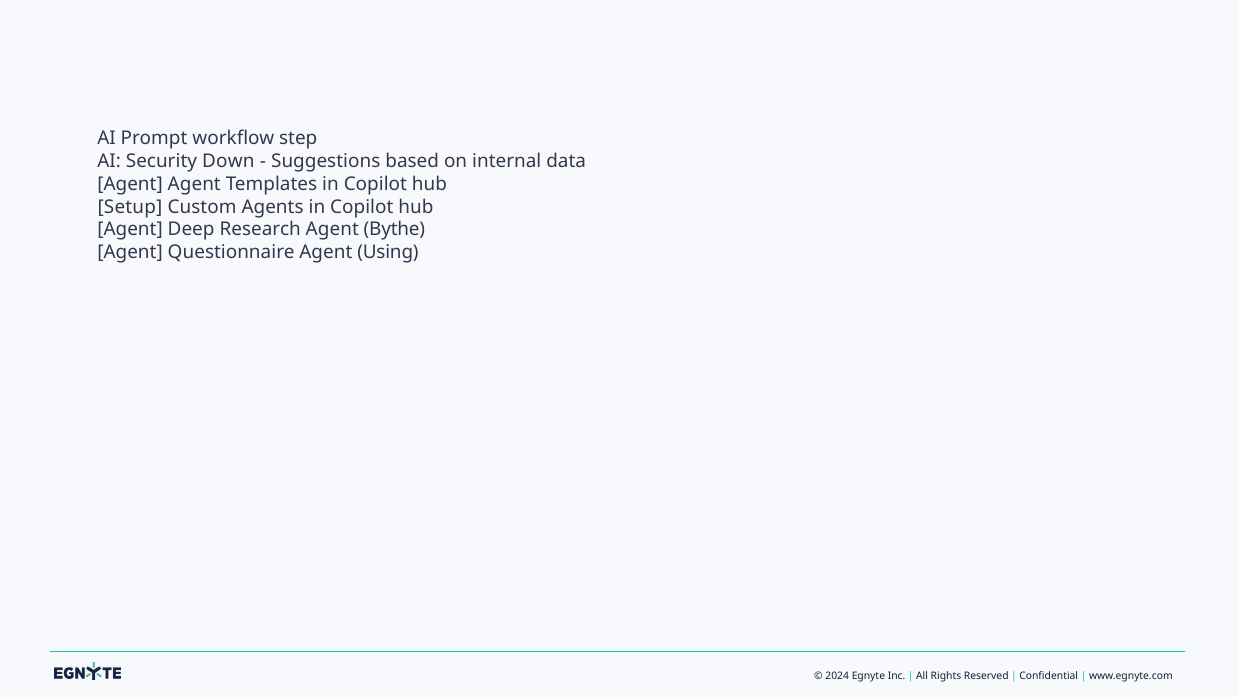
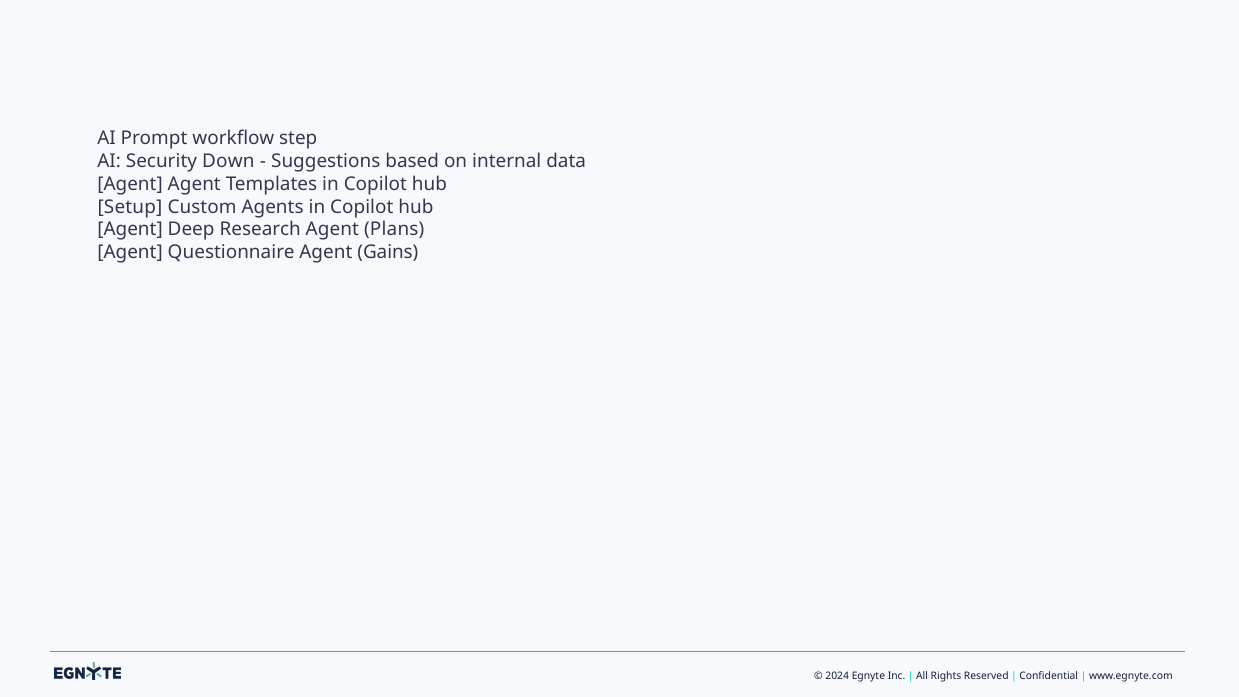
Bythe: Bythe -> Plans
Using: Using -> Gains
